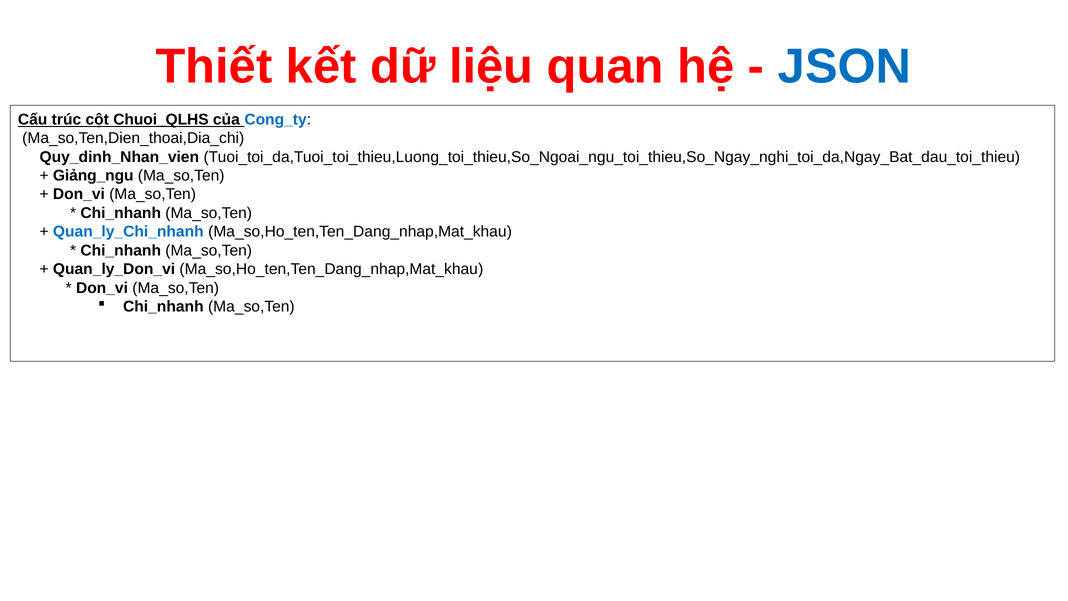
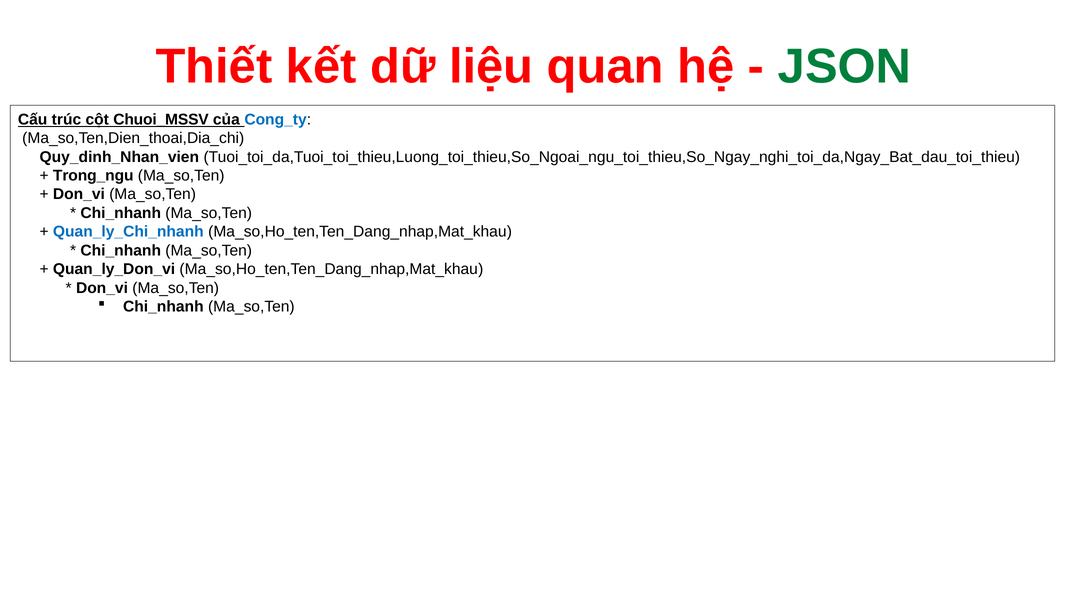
JSON colour: blue -> green
Chuoi_QLHS: Chuoi_QLHS -> Chuoi_MSSV
Giảng_ngu: Giảng_ngu -> Trong_ngu
